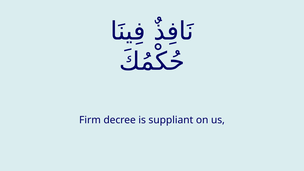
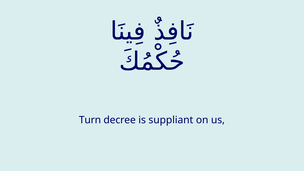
Firm: Firm -> Turn
